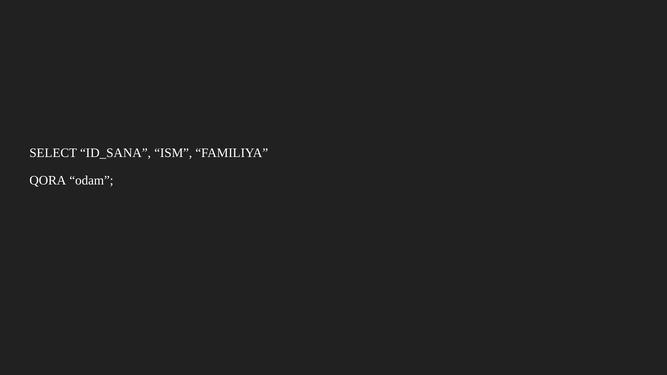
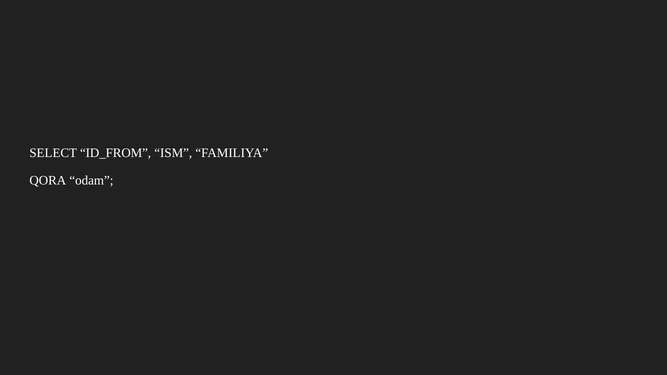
ID_SANA: ID_SANA -> ID_FROM
